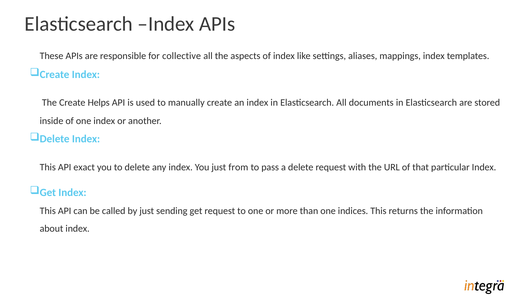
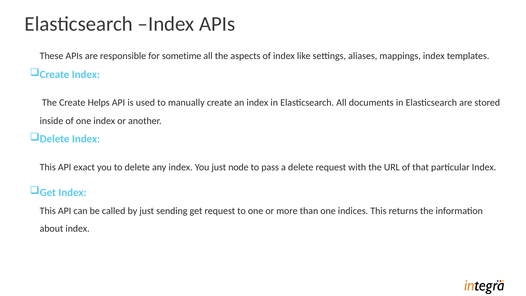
collective: collective -> sometime
from: from -> node
